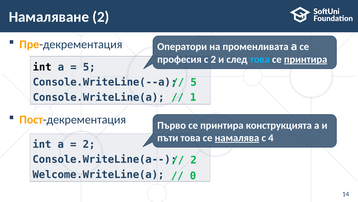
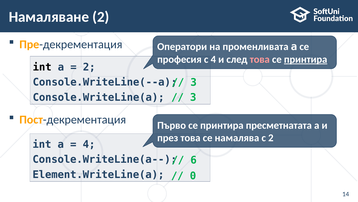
с 2: 2 -> 4
това at (260, 59) colour: light blue -> pink
5 at (89, 67): 5 -> 2
5 at (194, 82): 5 -> 3
1 at (193, 97): 1 -> 3
конструкцията: конструкцията -> пресметнатата
пъти: пъти -> през
намалява underline: present -> none
с 4: 4 -> 2
2 at (89, 144): 2 -> 4
2 at (194, 160): 2 -> 6
Welcome.WriteLine(a: Welcome.WriteLine(a -> Element.WriteLine(a
